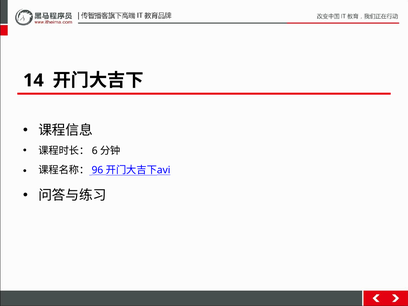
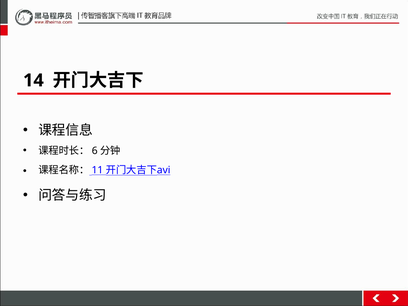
96: 96 -> 11
